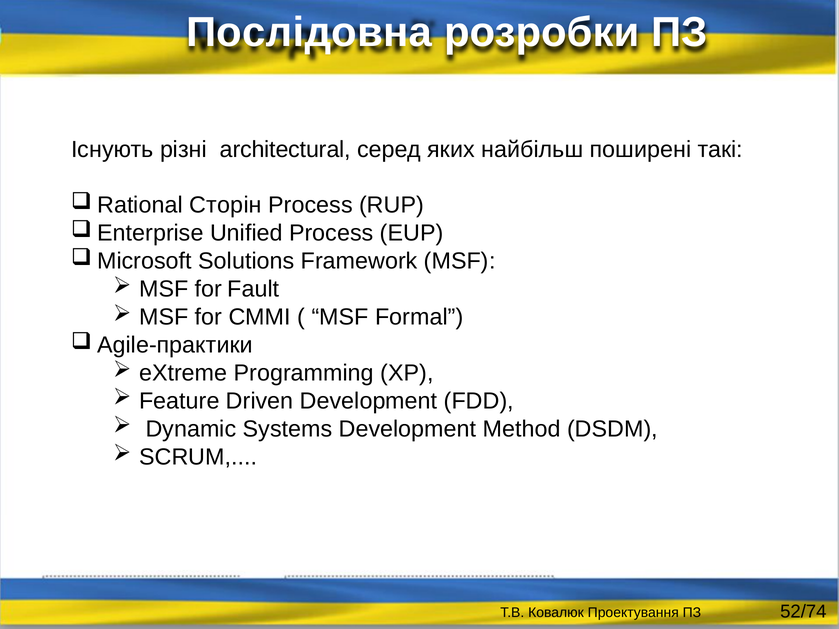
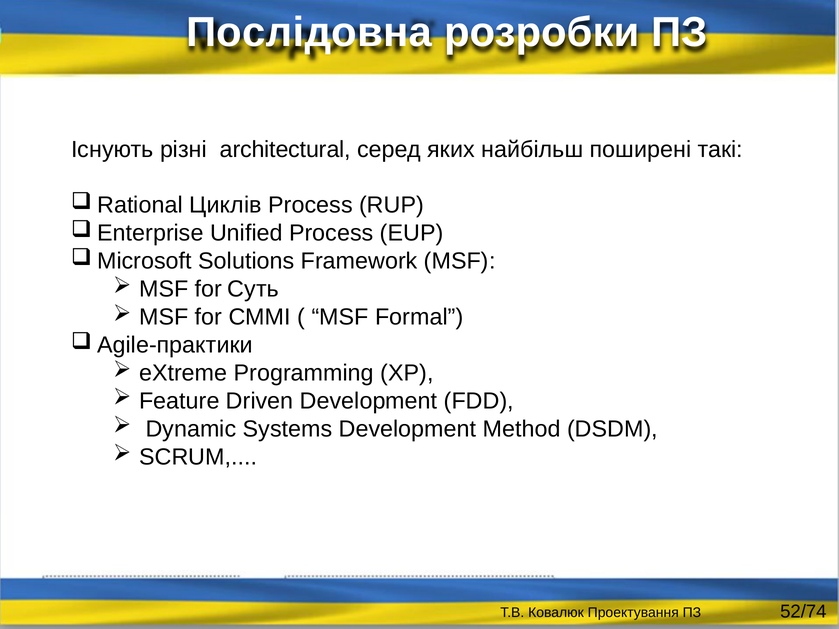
Сторін: Сторін -> Циклів
Fault: Fault -> Суть
